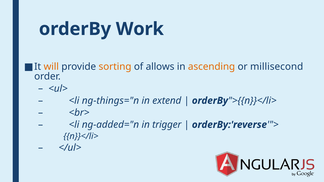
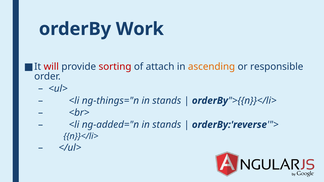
will colour: orange -> red
sorting colour: orange -> red
allows: allows -> attach
millisecond: millisecond -> responsible
extend at (167, 101): extend -> stands
trigger at (167, 125): trigger -> stands
